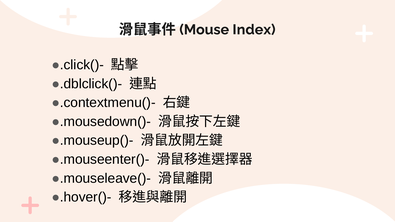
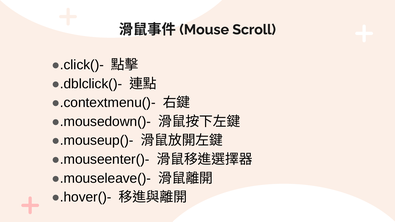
Index: Index -> Scroll
